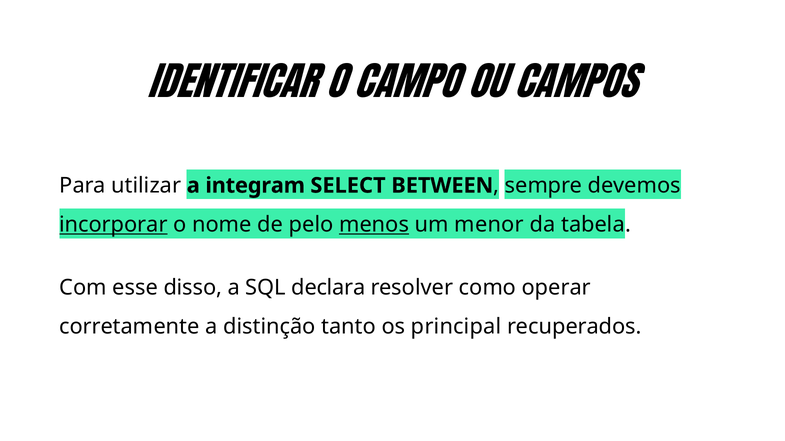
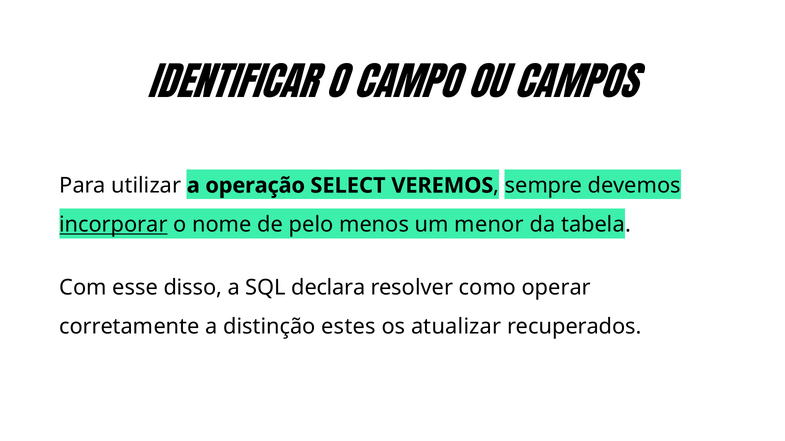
integram: integram -> operação
BETWEEN: BETWEEN -> VEREMOS
menos underline: present -> none
tanto: tanto -> estes
principal: principal -> atualizar
